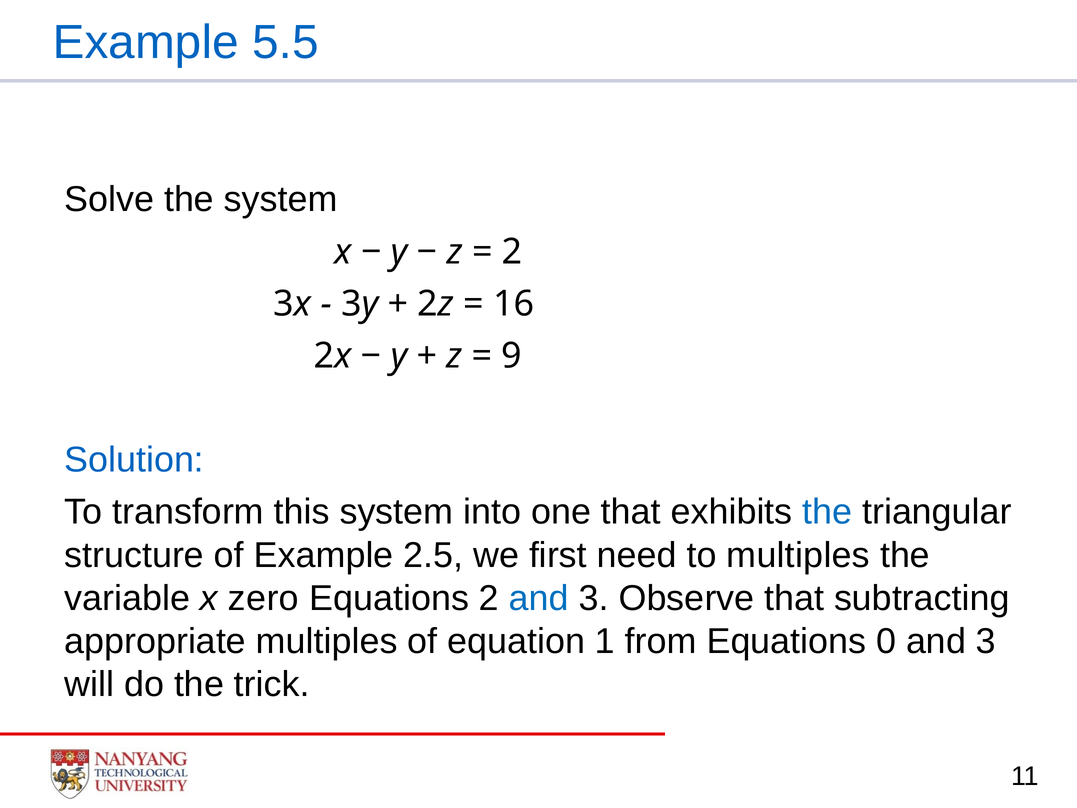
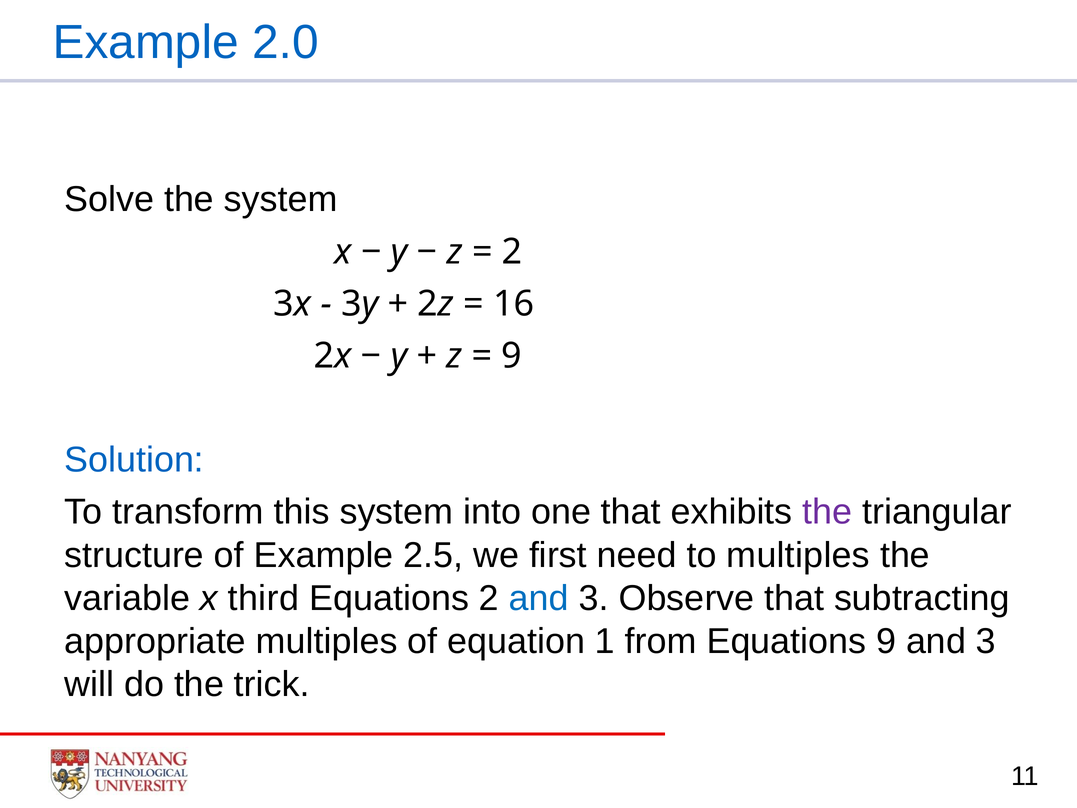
5.5: 5.5 -> 2.0
the at (827, 512) colour: blue -> purple
zero: zero -> third
Equations 0: 0 -> 9
